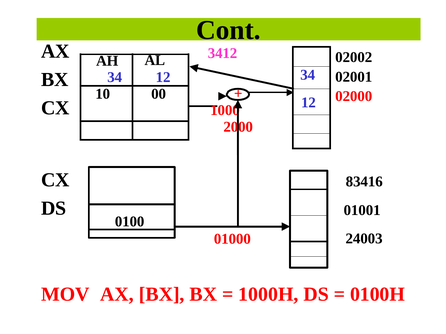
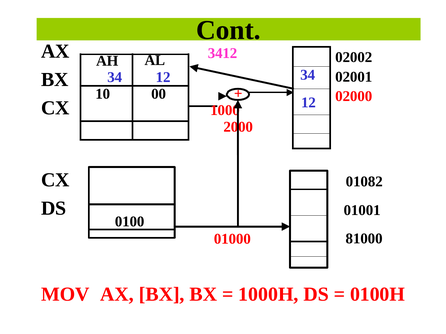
83416: 83416 -> 01082
24003: 24003 -> 81000
